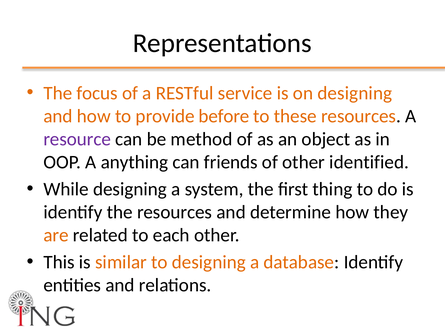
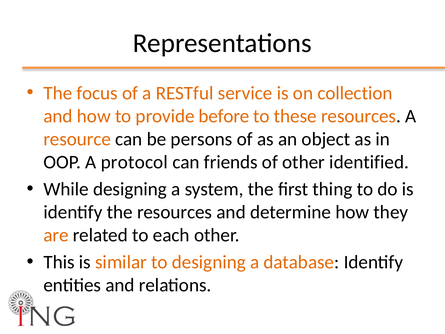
on designing: designing -> collection
resource colour: purple -> orange
method: method -> persons
anything: anything -> protocol
